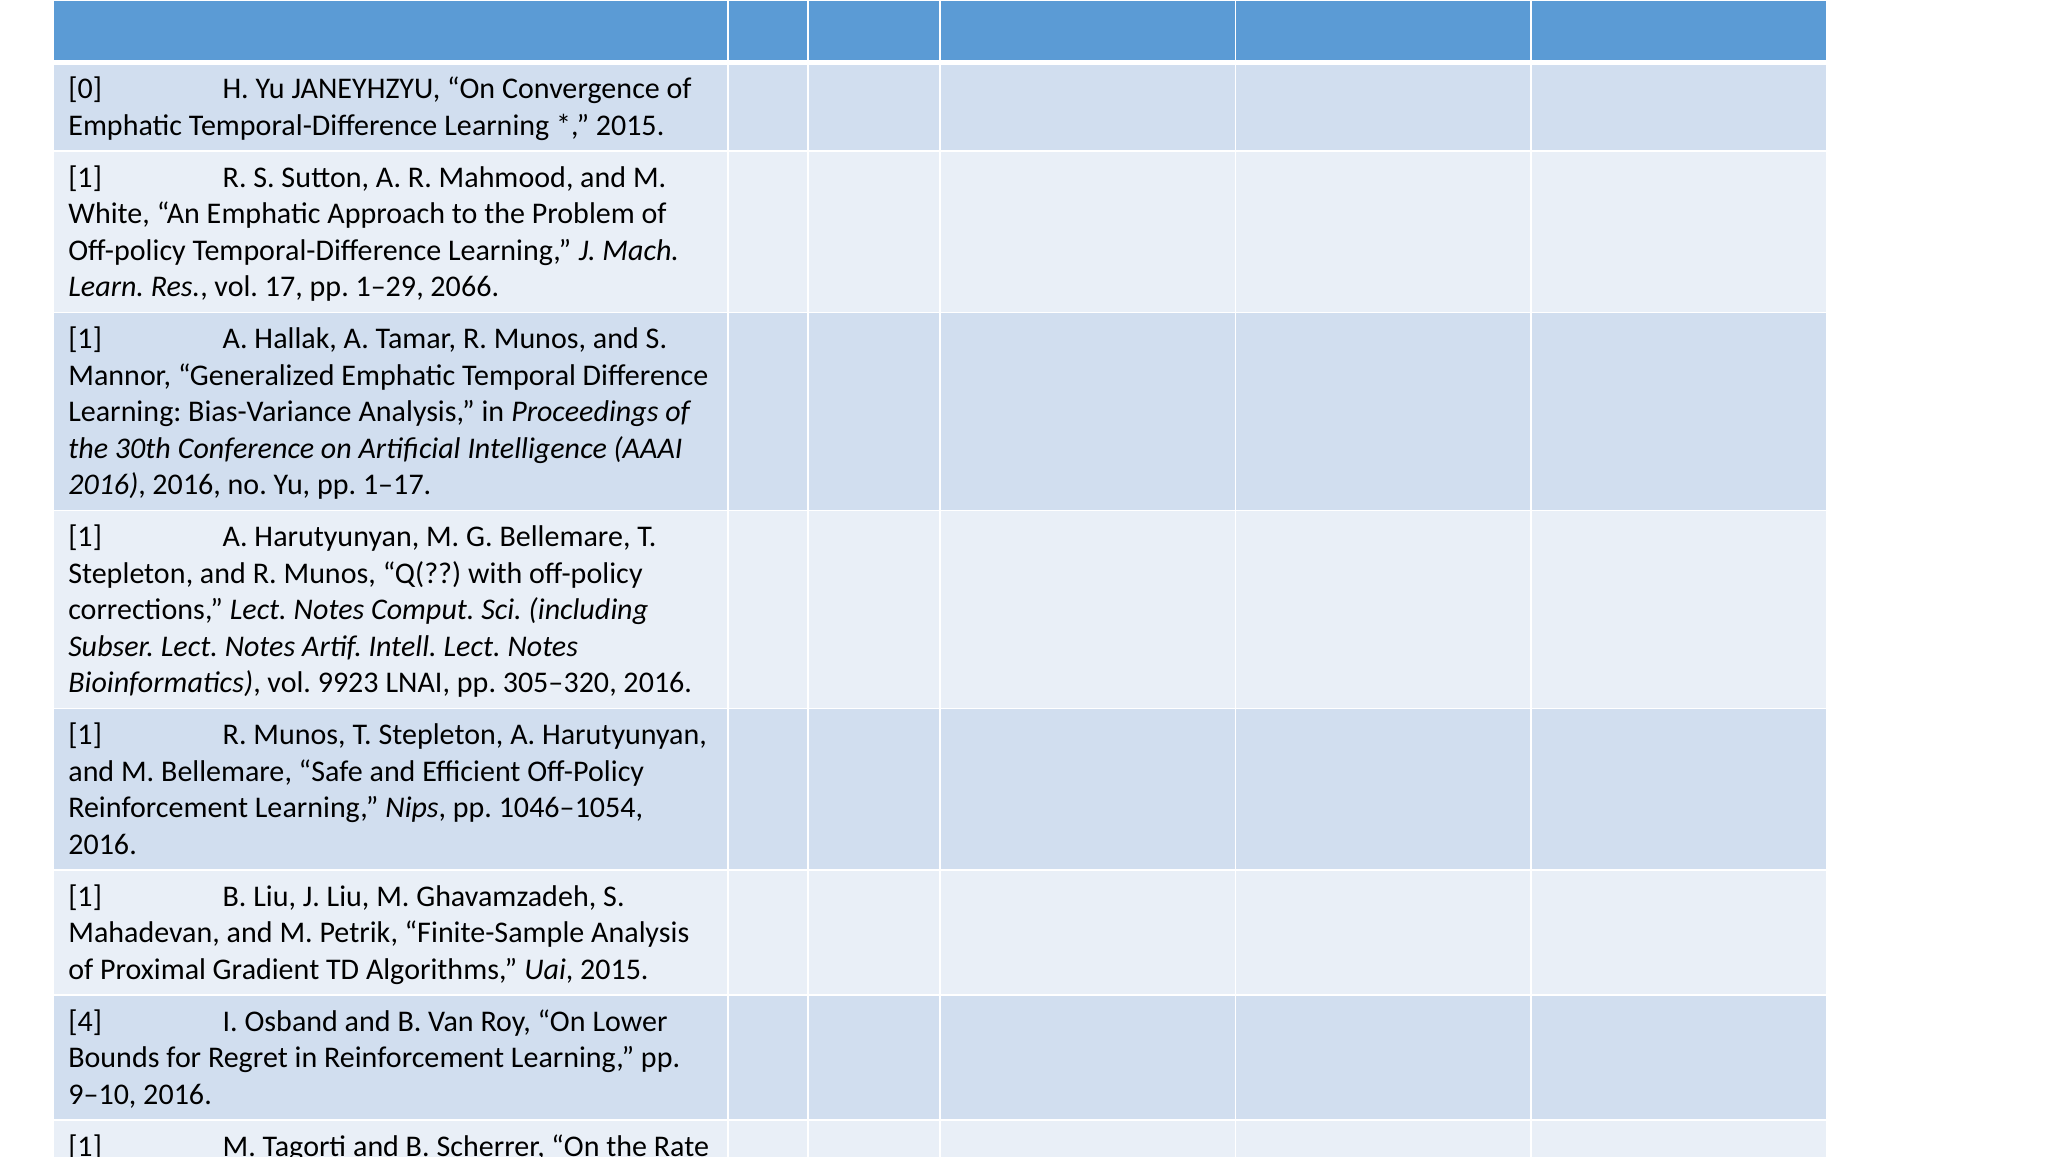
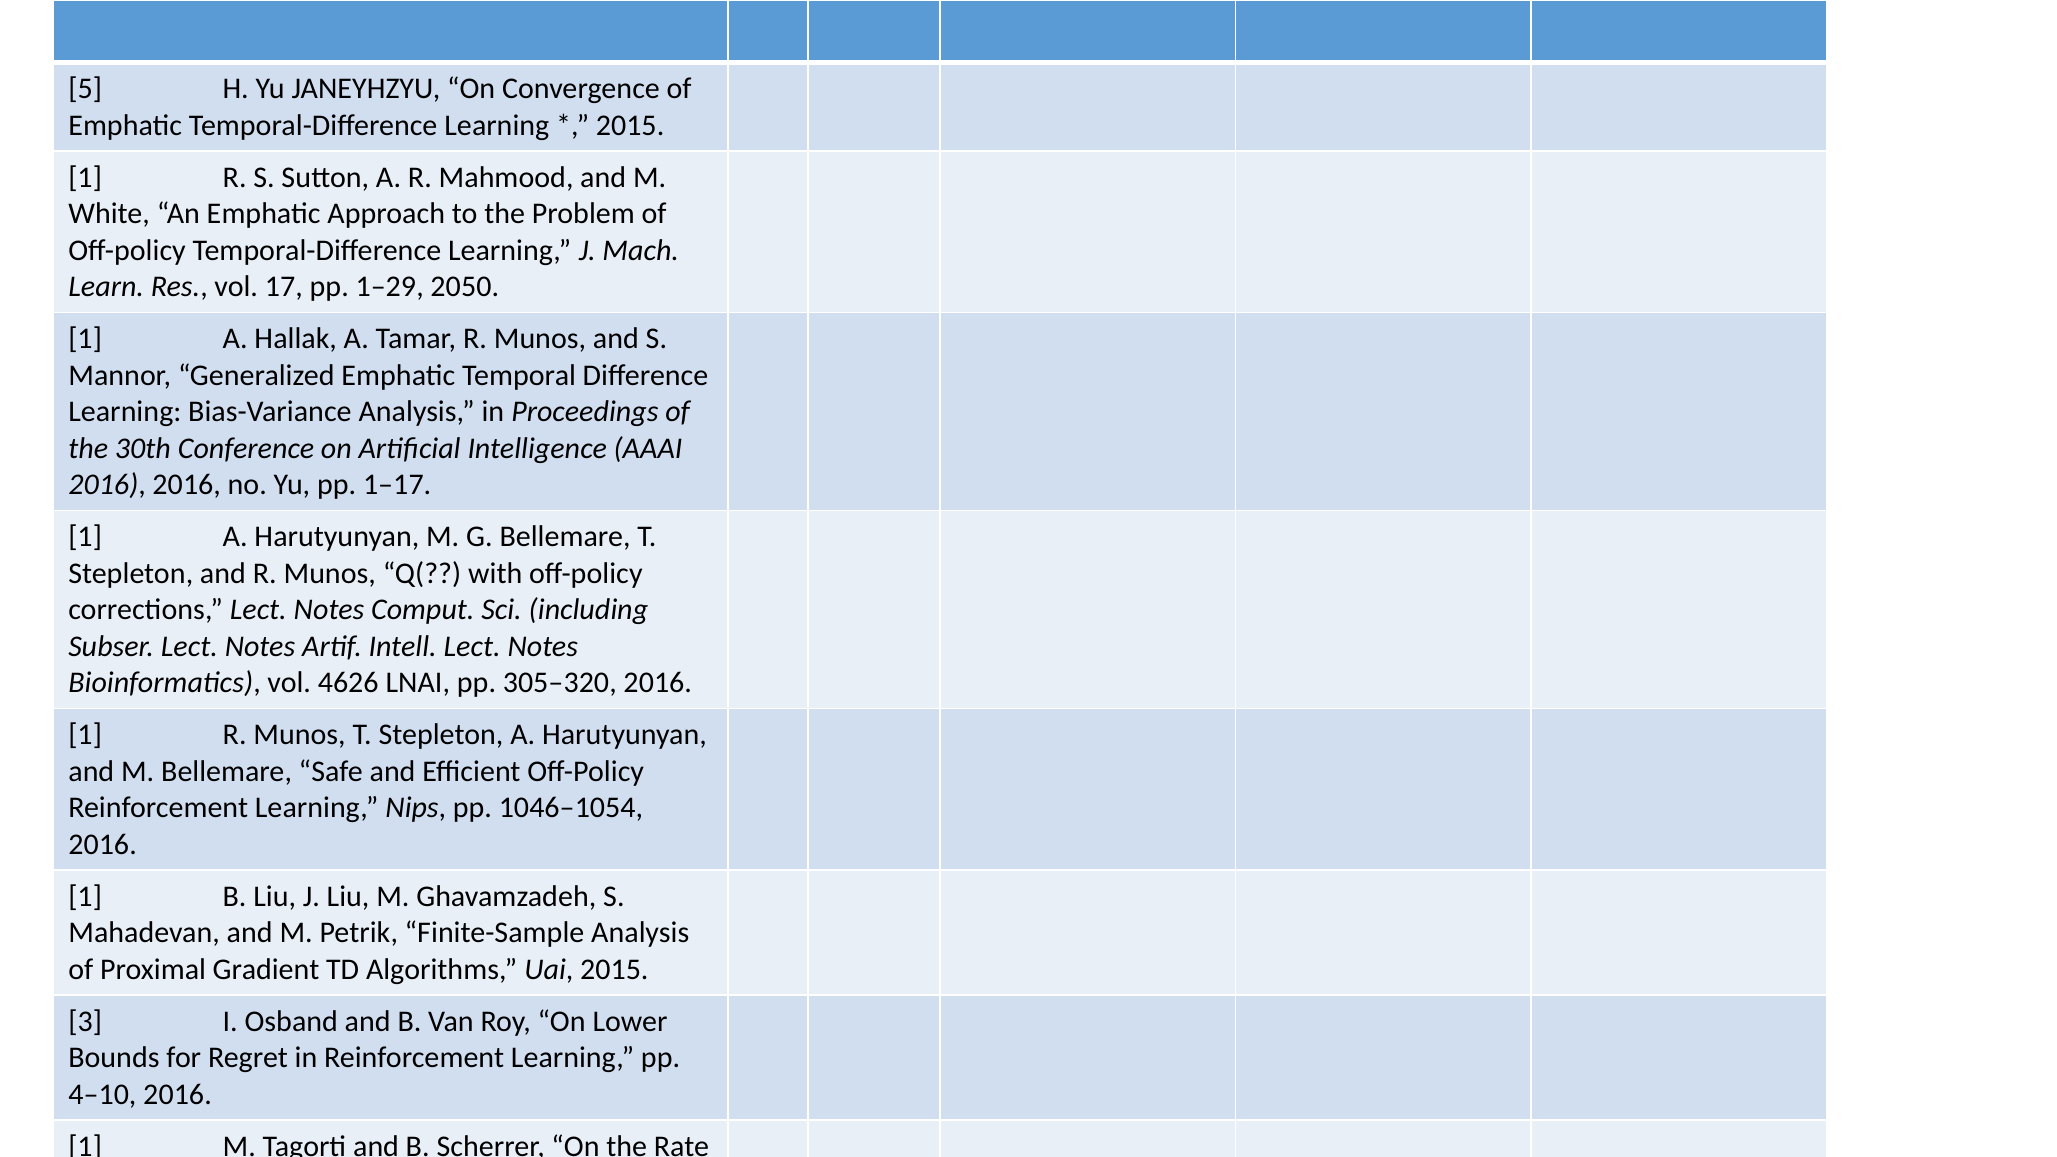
0: 0 -> 5
2066: 2066 -> 2050
9923: 9923 -> 4626
4: 4 -> 3
9–10: 9–10 -> 4–10
